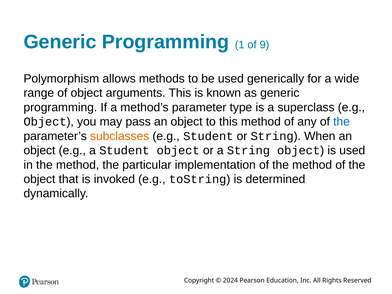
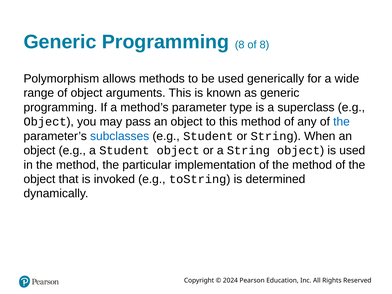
Programming 1: 1 -> 8
of 9: 9 -> 8
subclasses colour: orange -> blue
